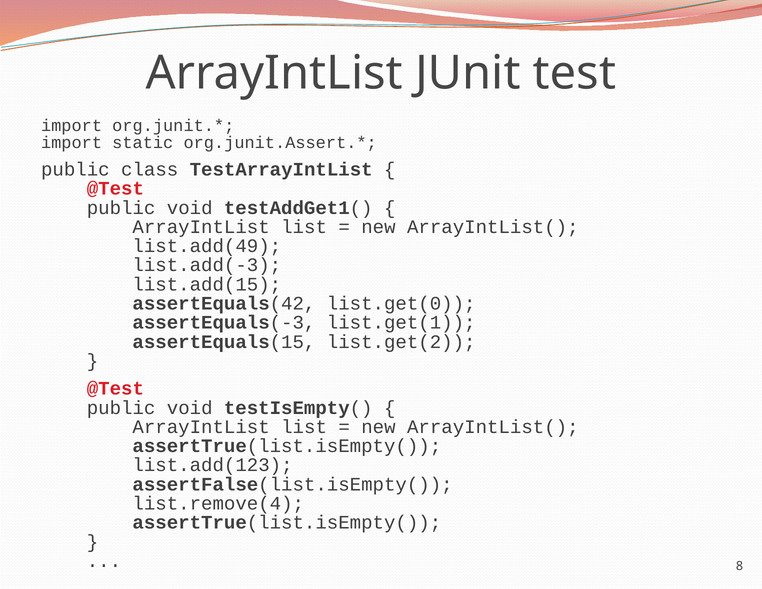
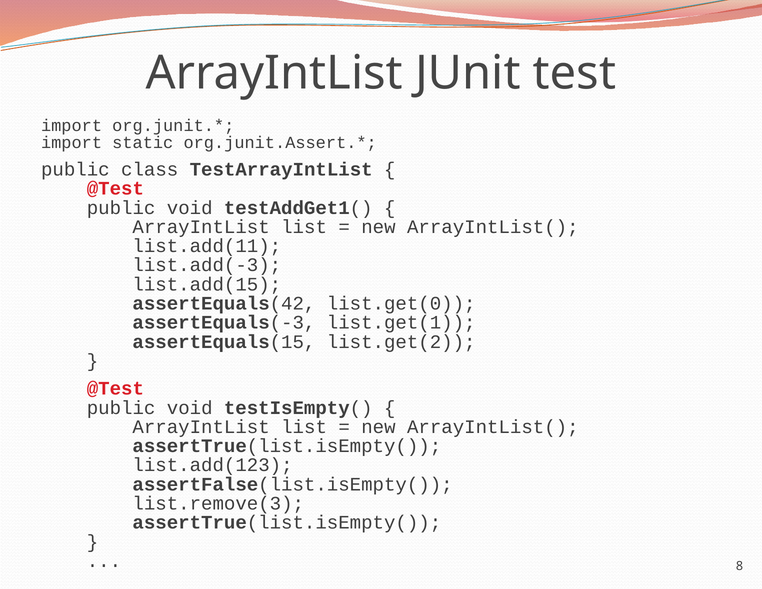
list.add(49: list.add(49 -> list.add(11
list.remove(4: list.remove(4 -> list.remove(3
